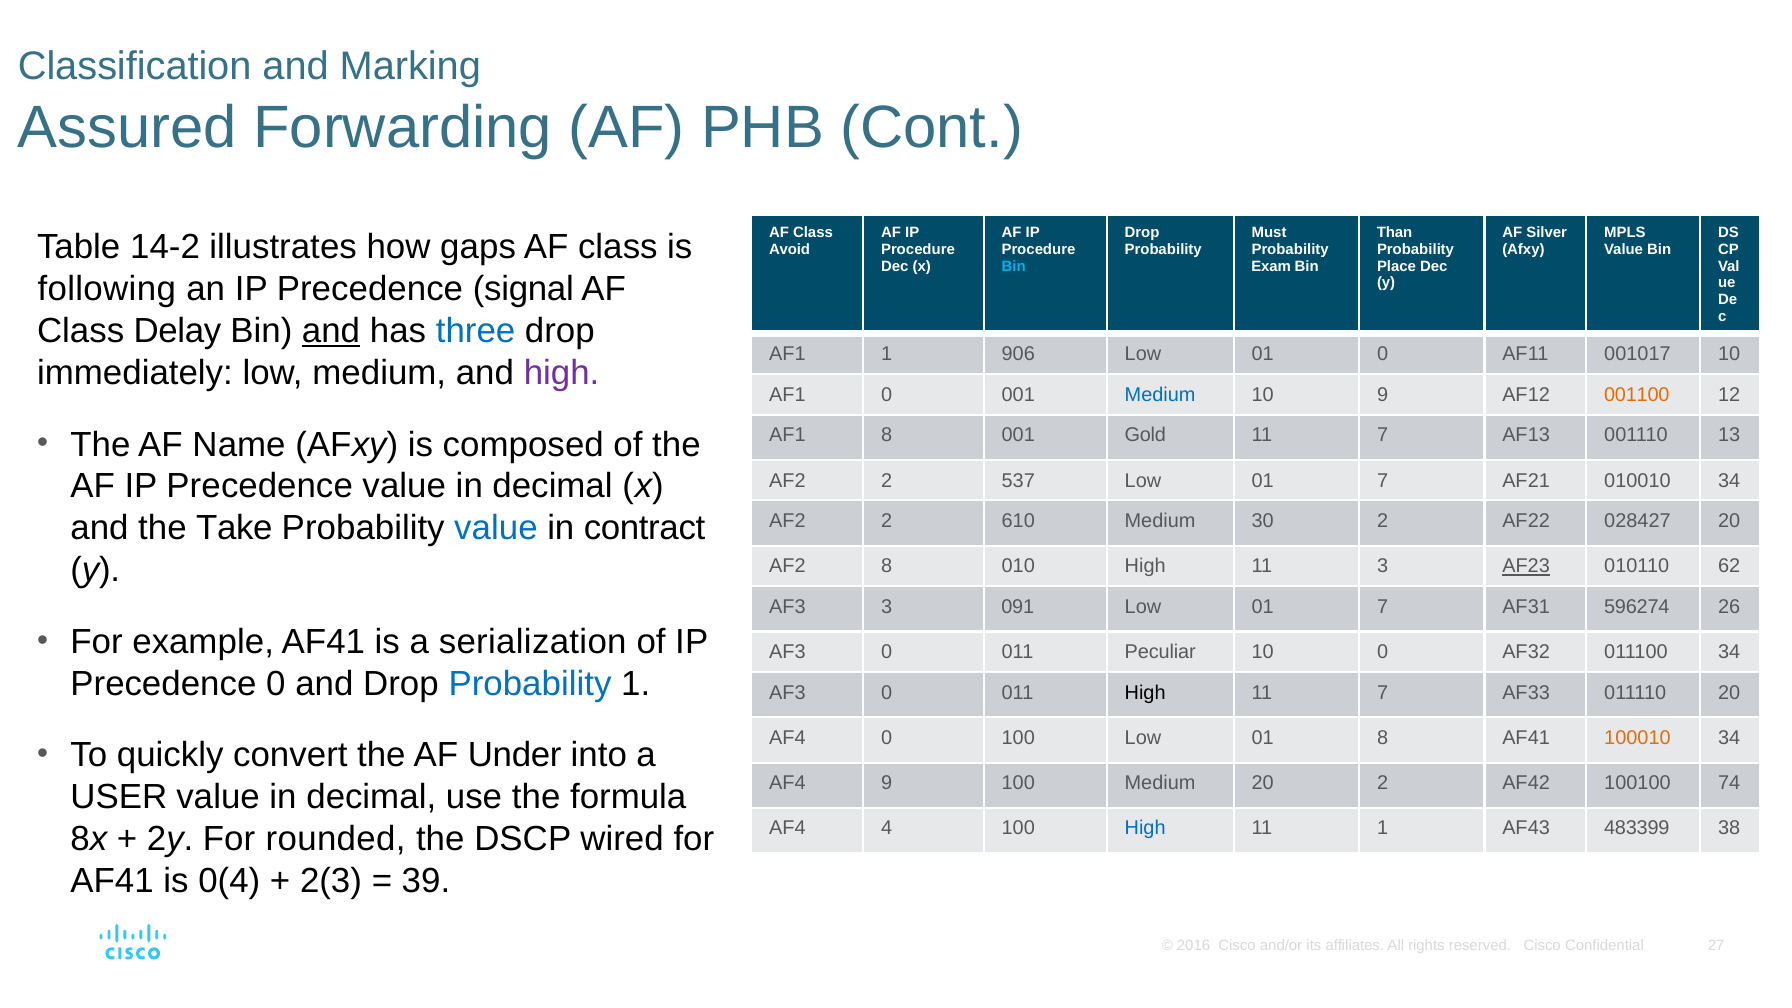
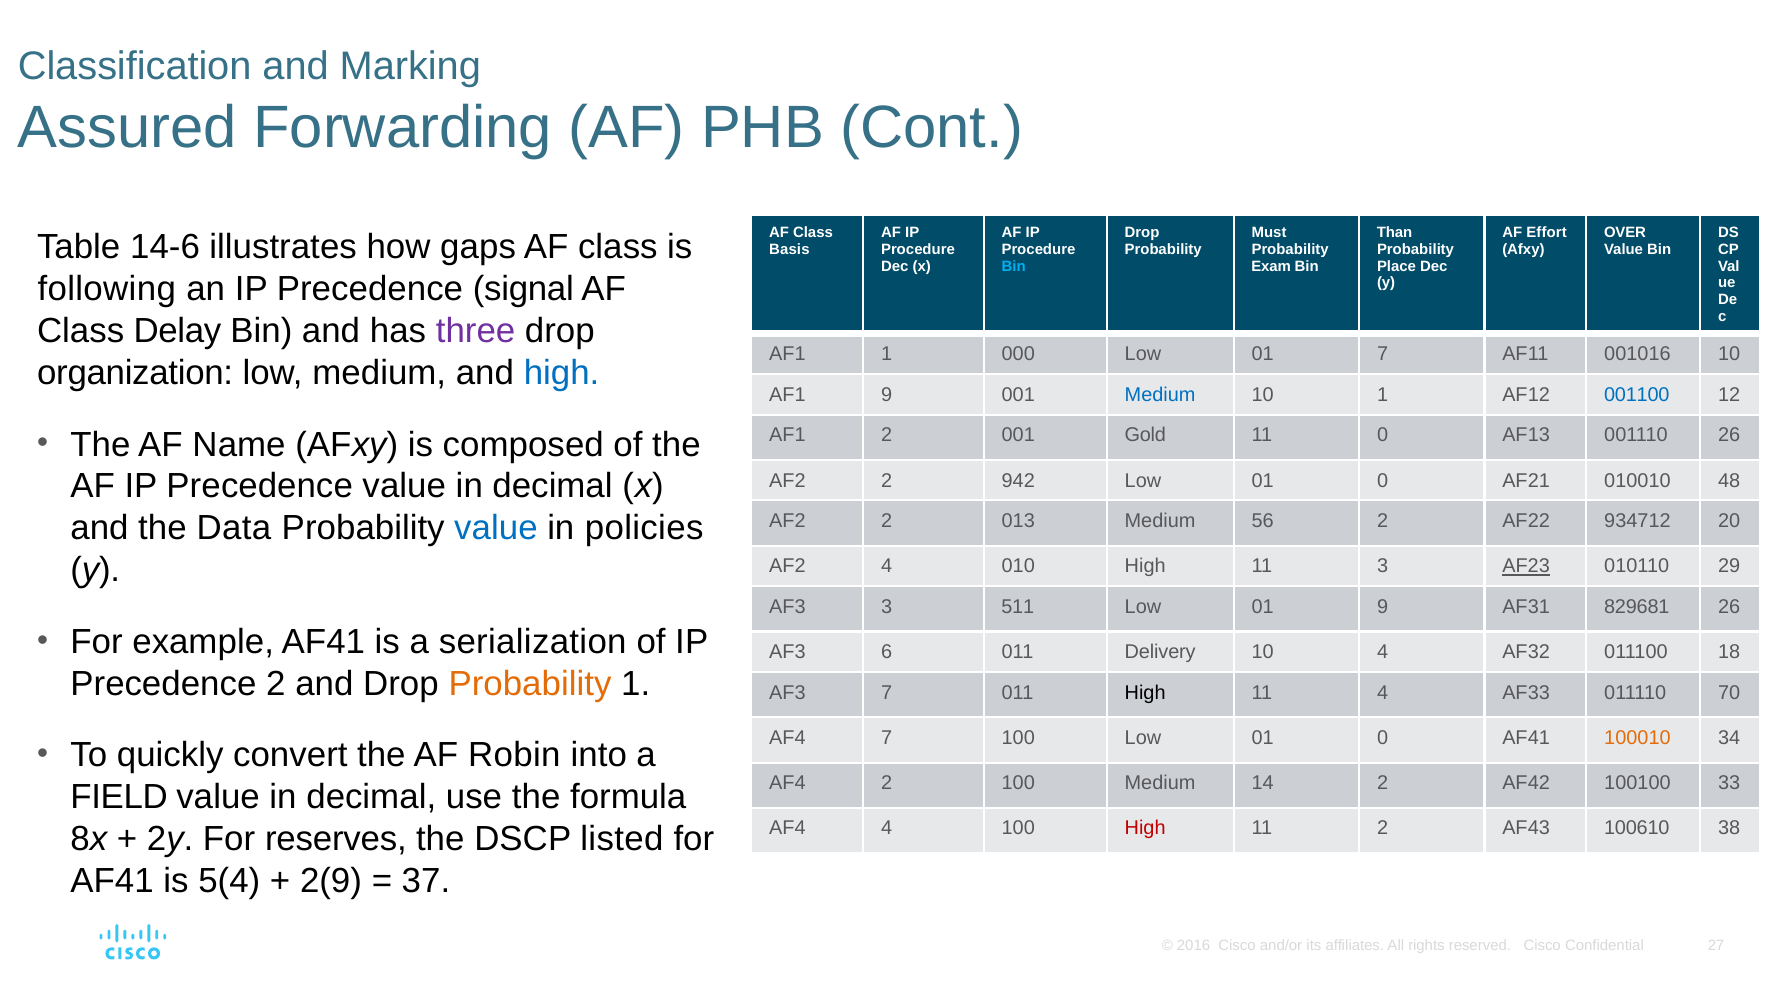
Silver: Silver -> Effort
MPLS: MPLS -> OVER
14-2: 14-2 -> 14-6
Avoid: Avoid -> Basis
and at (331, 331) underline: present -> none
three colour: blue -> purple
906: 906 -> 000
01 0: 0 -> 7
001017: 001017 -> 001016
immediately: immediately -> organization
high at (562, 373) colour: purple -> blue
AF1 0: 0 -> 9
10 9: 9 -> 1
001100 colour: orange -> blue
AF1 8: 8 -> 2
7 at (1383, 435): 7 -> 0
001110 13: 13 -> 26
537: 537 -> 942
7 at (1383, 481): 7 -> 0
010010 34: 34 -> 48
610: 610 -> 013
30: 30 -> 56
028427: 028427 -> 934712
Take: Take -> Data
contract: contract -> policies
AF2 8: 8 -> 4
62: 62 -> 29
091: 091 -> 511
7 at (1383, 607): 7 -> 9
596274: 596274 -> 829681
0 at (887, 652): 0 -> 6
Peculiar: Peculiar -> Delivery
10 0: 0 -> 4
011100 34: 34 -> 18
Precedence 0: 0 -> 2
Probability at (530, 684) colour: blue -> orange
0 at (887, 693): 0 -> 7
7 at (1383, 693): 7 -> 4
011110 20: 20 -> 70
AF4 0: 0 -> 7
100 Low 01 8: 8 -> 0
Under: Under -> Robin
AF4 9: 9 -> 2
Medium 20: 20 -> 14
74: 74 -> 33
USER: USER -> FIELD
High at (1145, 828) colour: blue -> red
11 1: 1 -> 2
483399: 483399 -> 100610
rounded: rounded -> reserves
wired: wired -> listed
0(4: 0(4 -> 5(4
2(3: 2(3 -> 2(9
39: 39 -> 37
